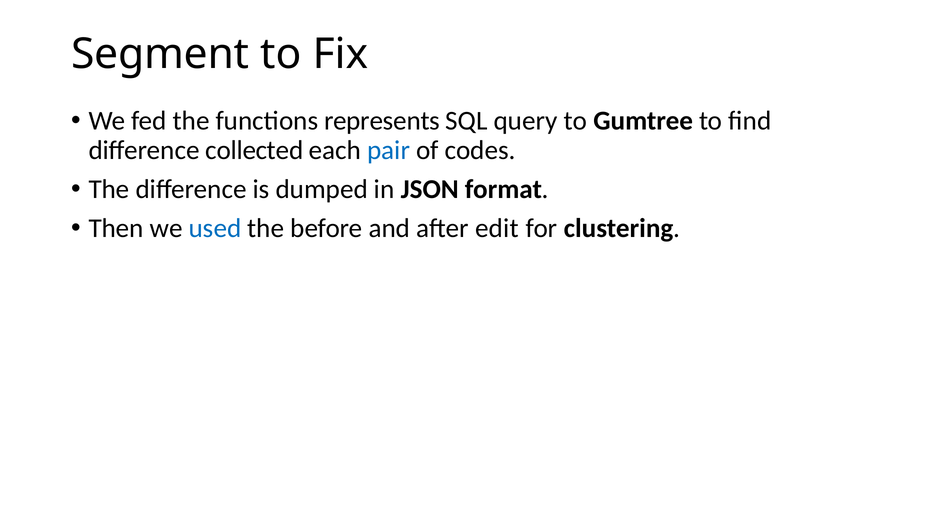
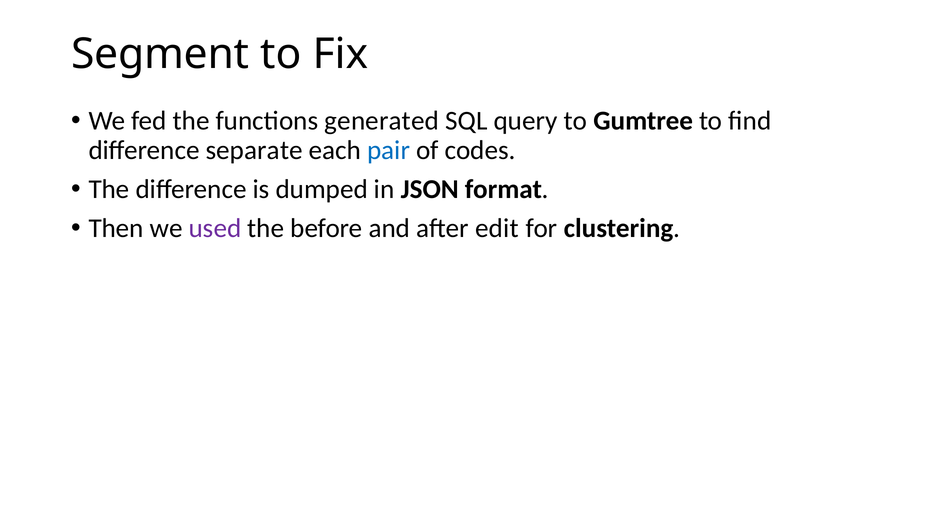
represents: represents -> generated
collected: collected -> separate
used colour: blue -> purple
